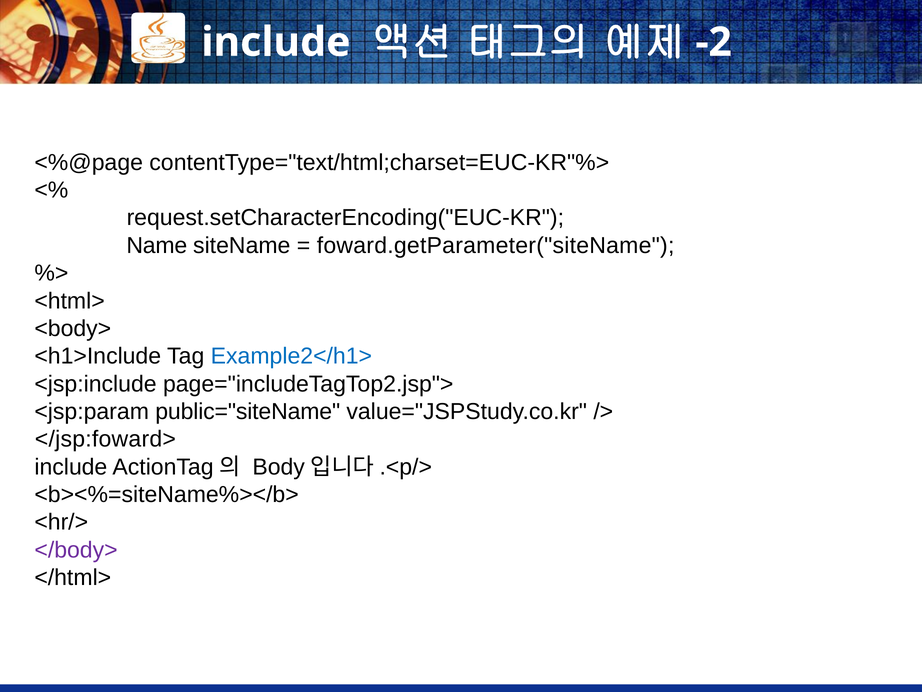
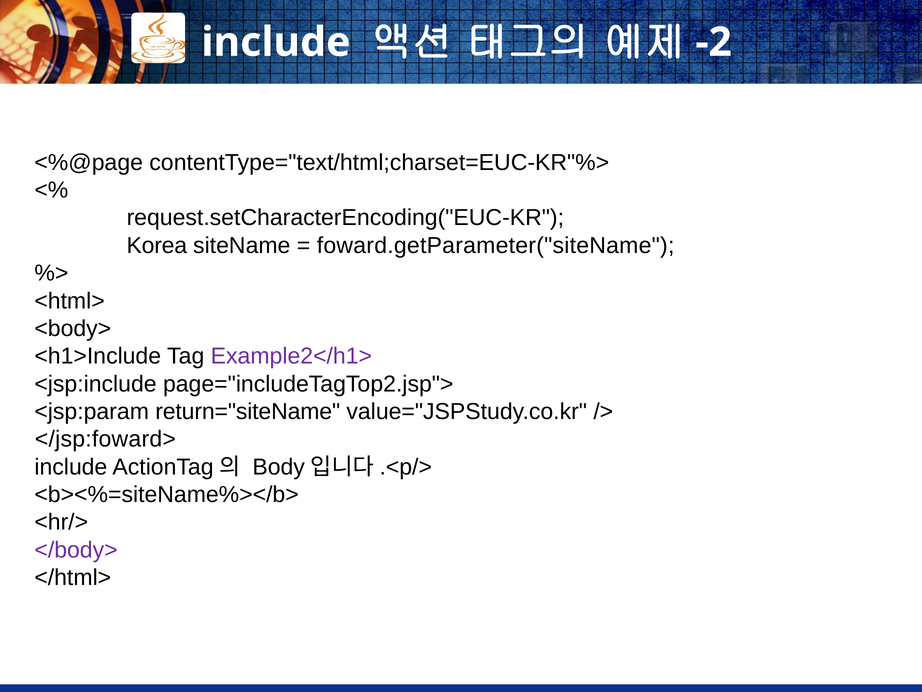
Name: Name -> Korea
Example2</h1> colour: blue -> purple
public="siteName: public="siteName -> return="siteName
